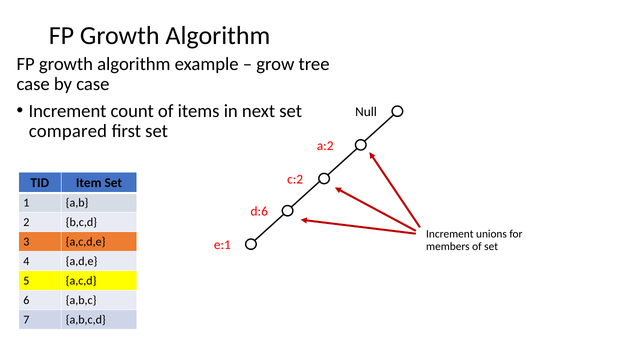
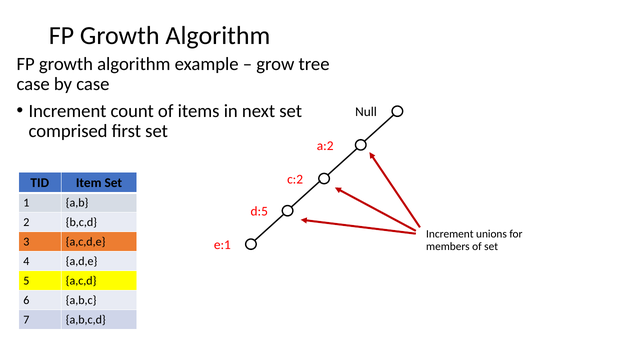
compared: compared -> comprised
d:6: d:6 -> d:5
